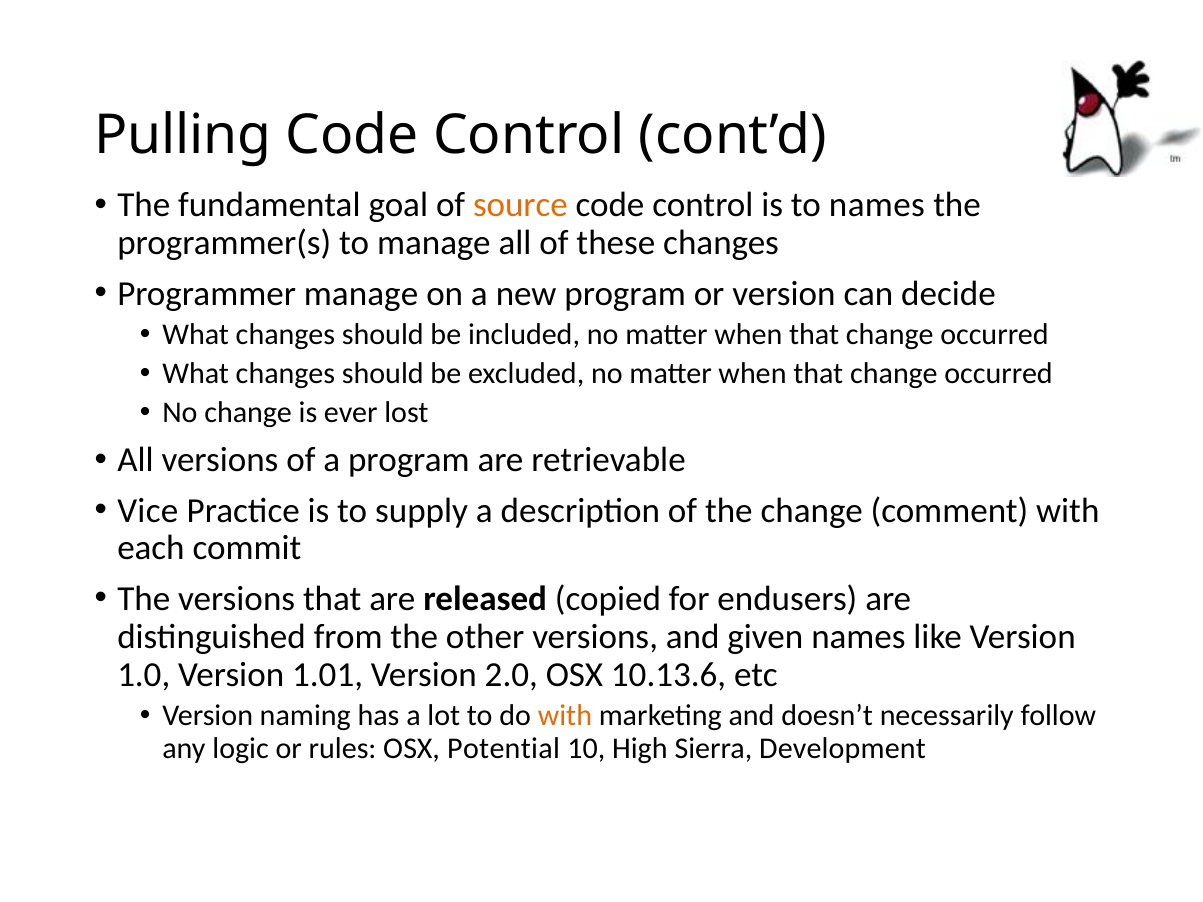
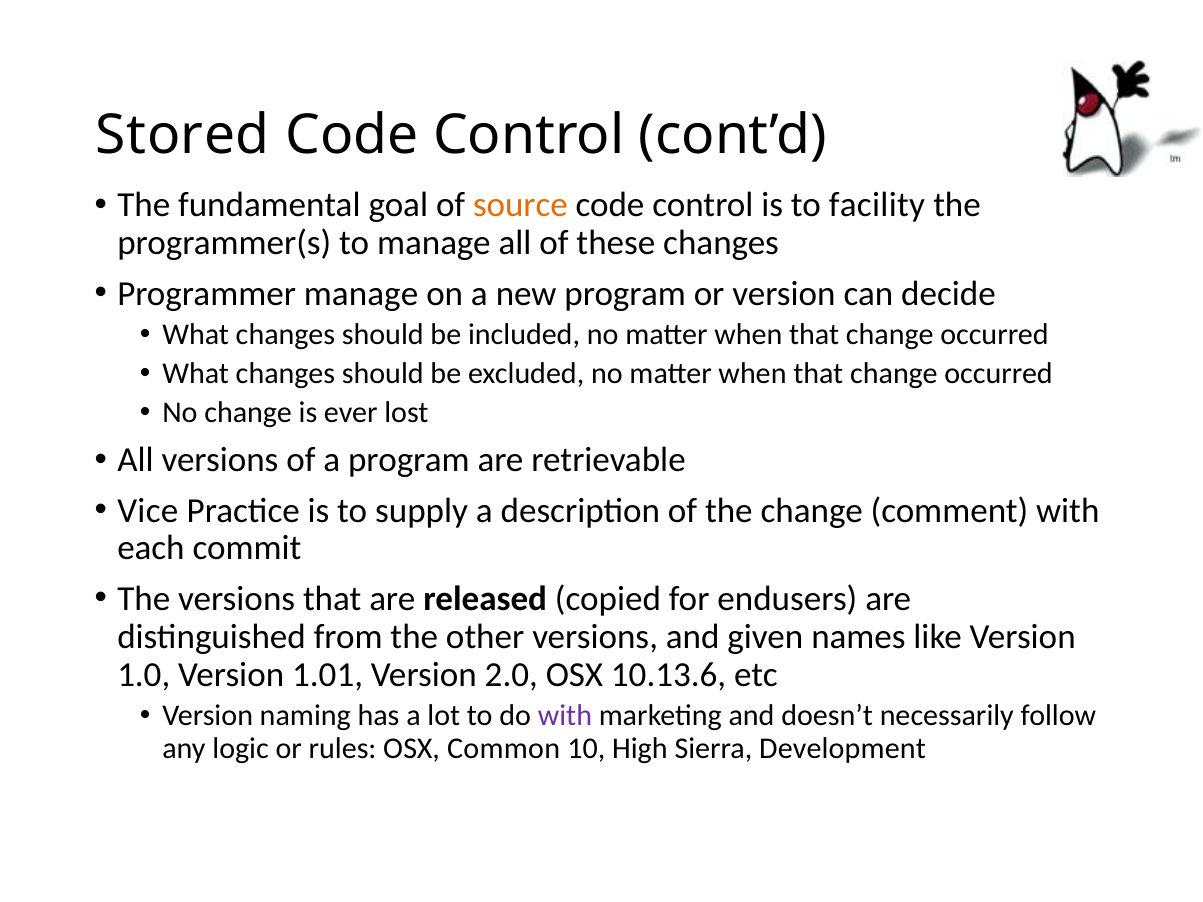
Pulling: Pulling -> Stored
to names: names -> facility
with at (565, 716) colour: orange -> purple
Potential: Potential -> Common
